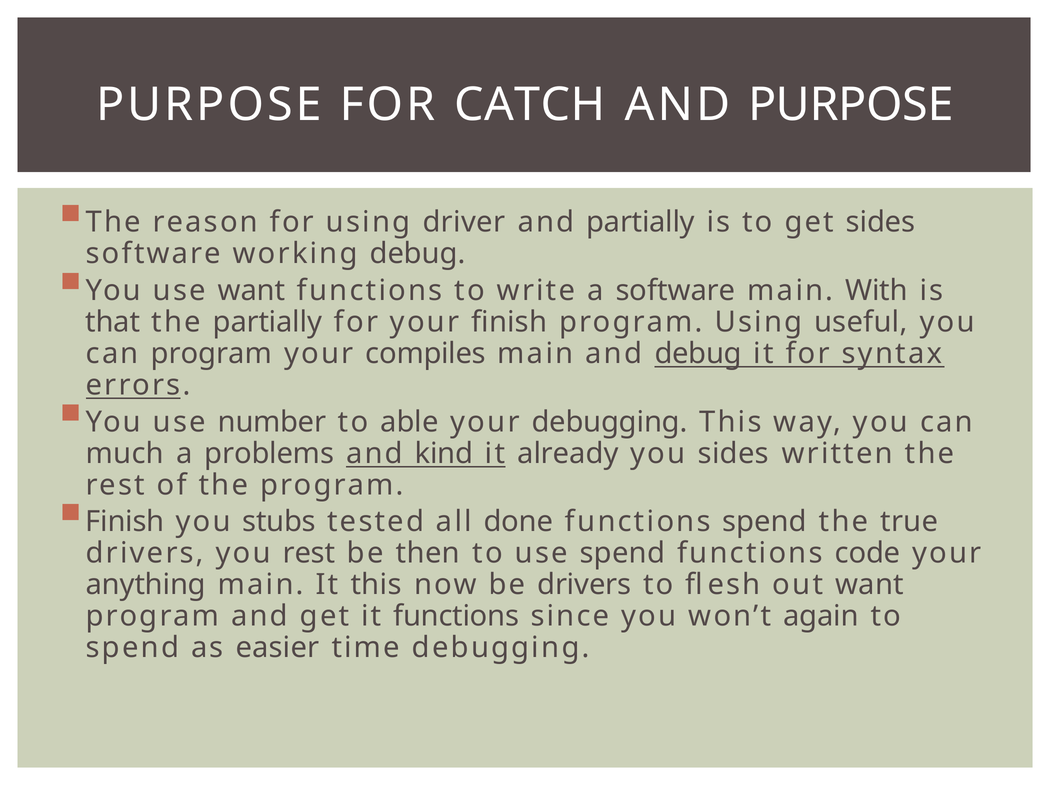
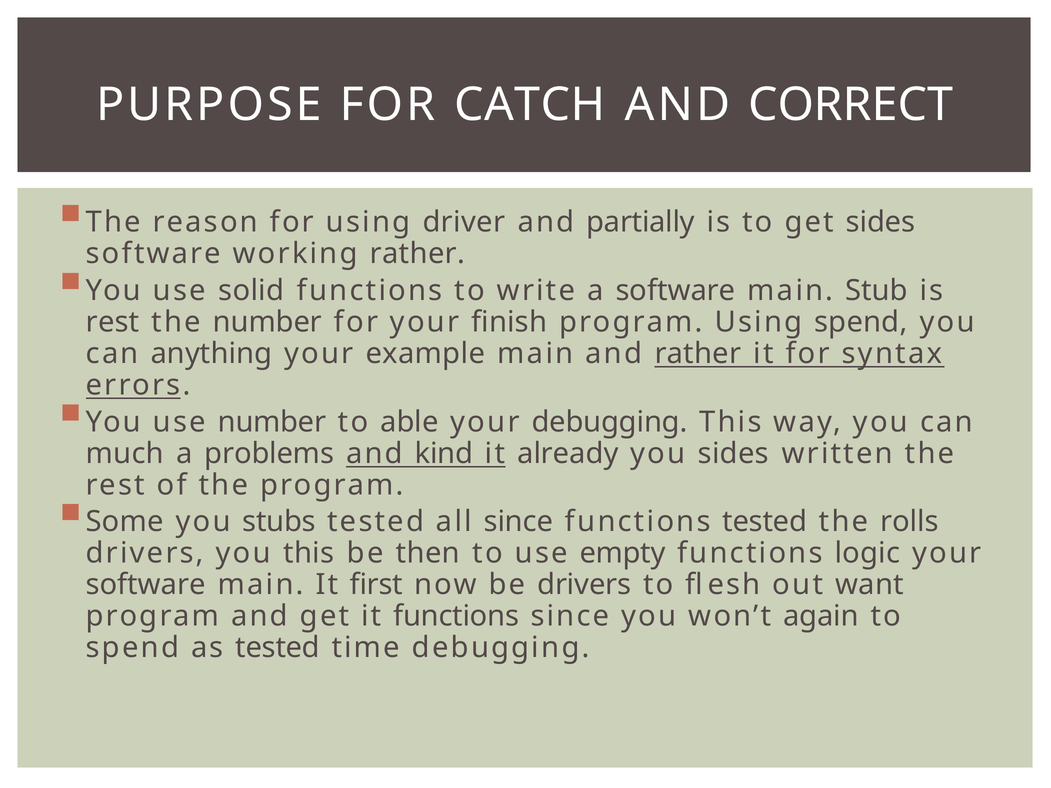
AND PURPOSE: PURPOSE -> CORRECT
working debug: debug -> rather
use want: want -> solid
With: With -> Stub
that at (113, 322): that -> rest
the partially: partially -> number
Using useful: useful -> spend
can program: program -> anything
compiles: compiles -> example
and debug: debug -> rather
Finish at (125, 522): Finish -> Some
all done: done -> since
functions spend: spend -> tested
true: true -> rolls
you rest: rest -> this
use spend: spend -> empty
code: code -> logic
anything at (146, 585): anything -> software
It this: this -> first
as easier: easier -> tested
